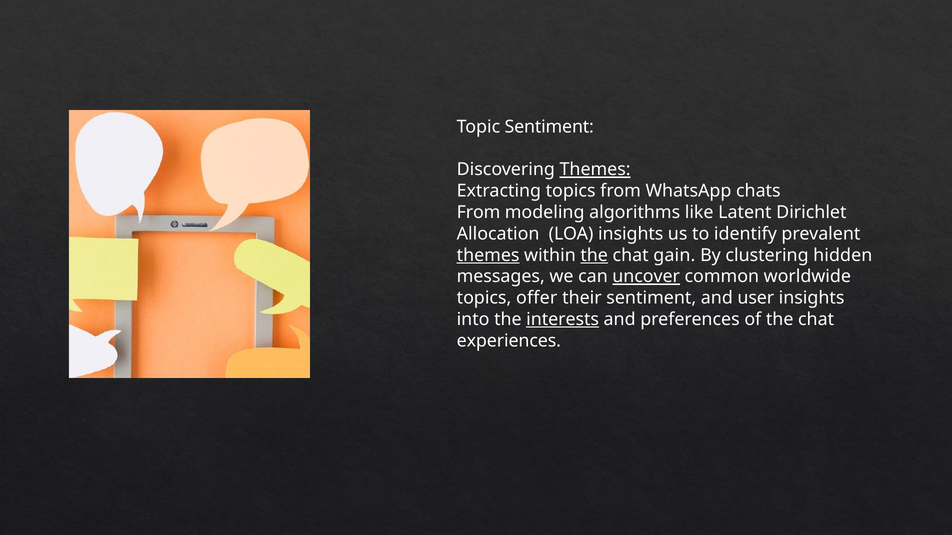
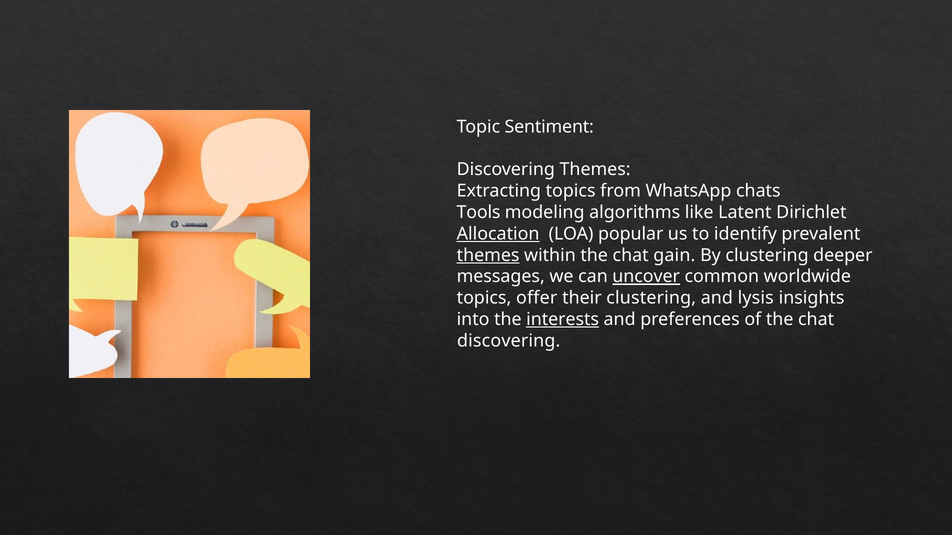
Themes at (595, 170) underline: present -> none
From at (479, 213): From -> Tools
Allocation underline: none -> present
LOA insights: insights -> popular
the at (594, 255) underline: present -> none
hidden: hidden -> deeper
their sentiment: sentiment -> clustering
user: user -> lysis
experiences at (509, 341): experiences -> discovering
